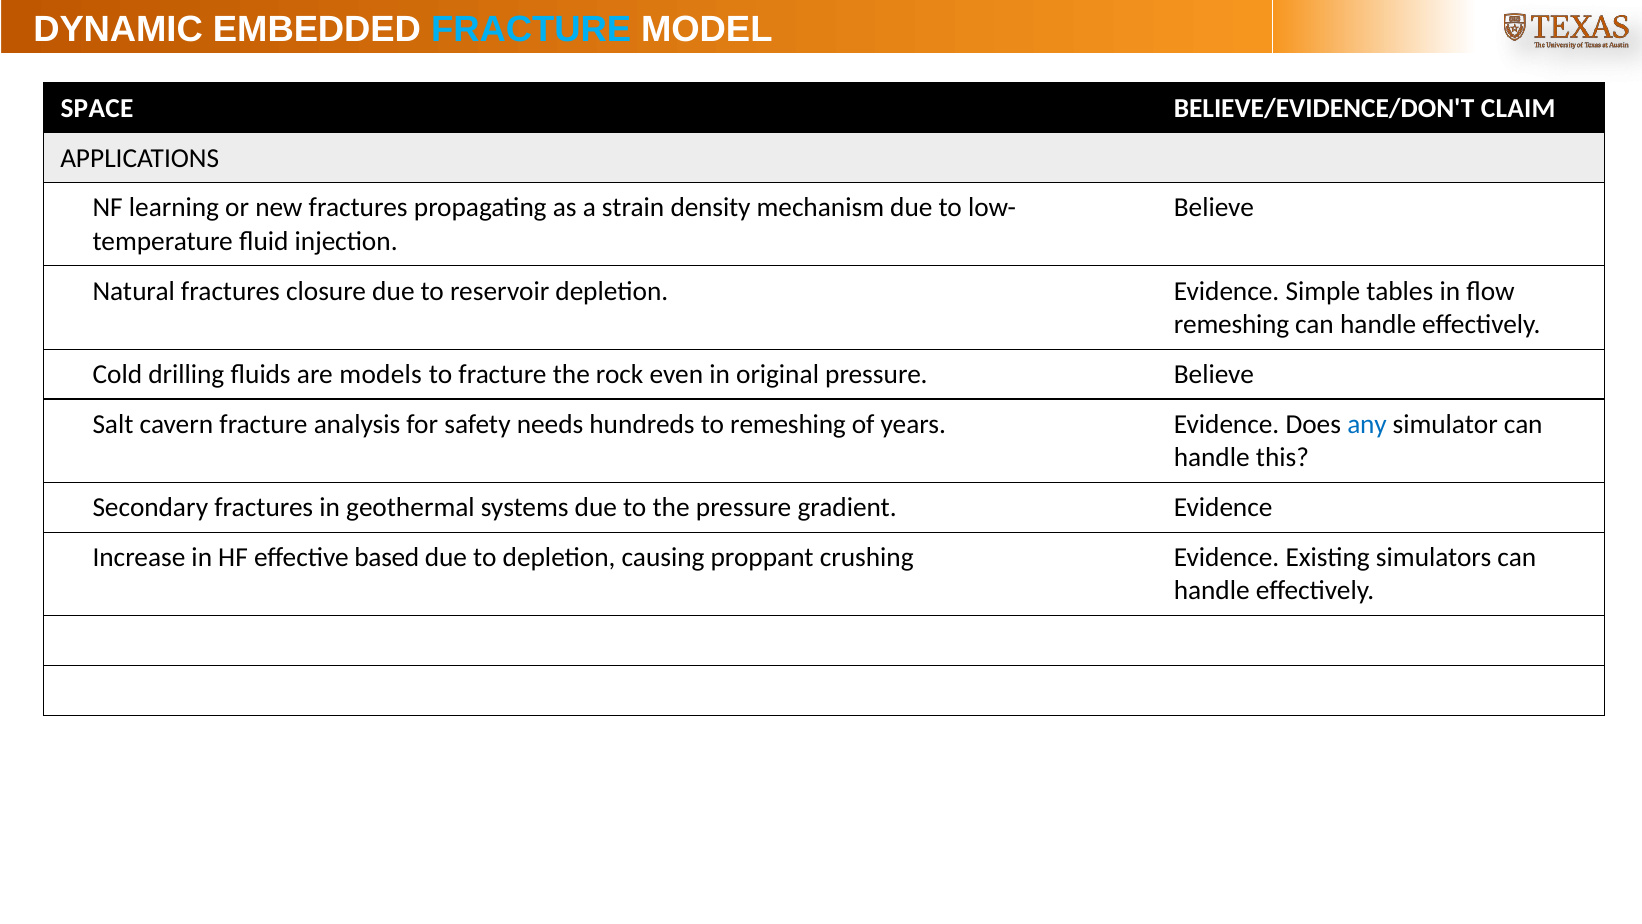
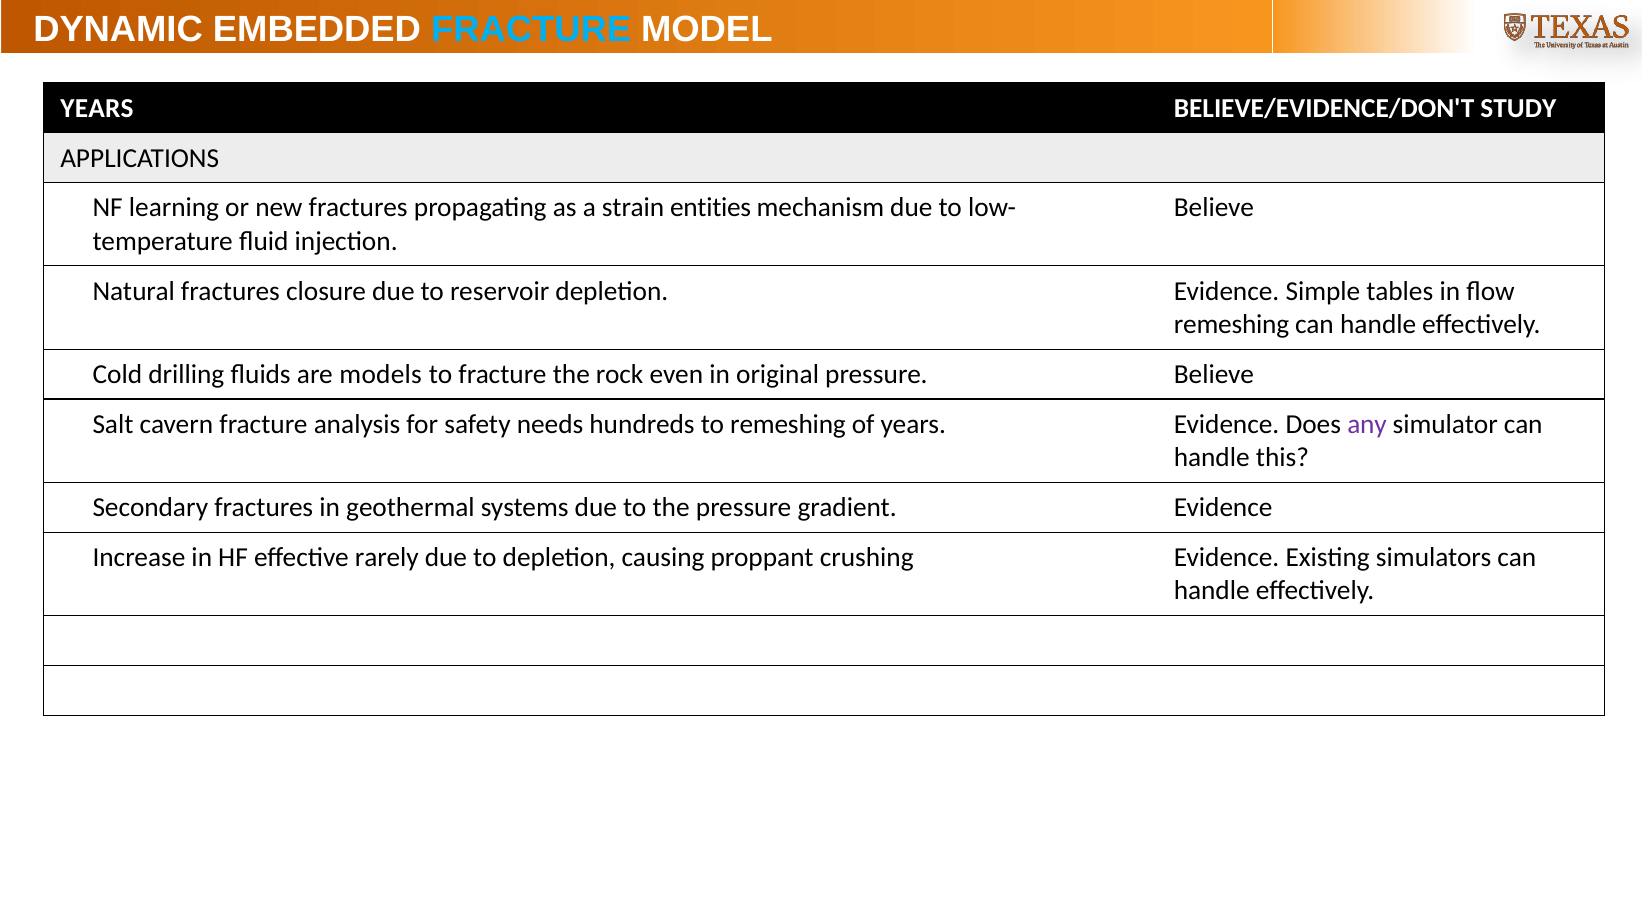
SPACE at (97, 108): SPACE -> YEARS
CLAIM: CLAIM -> STUDY
density: density -> entities
any colour: blue -> purple
based: based -> rarely
